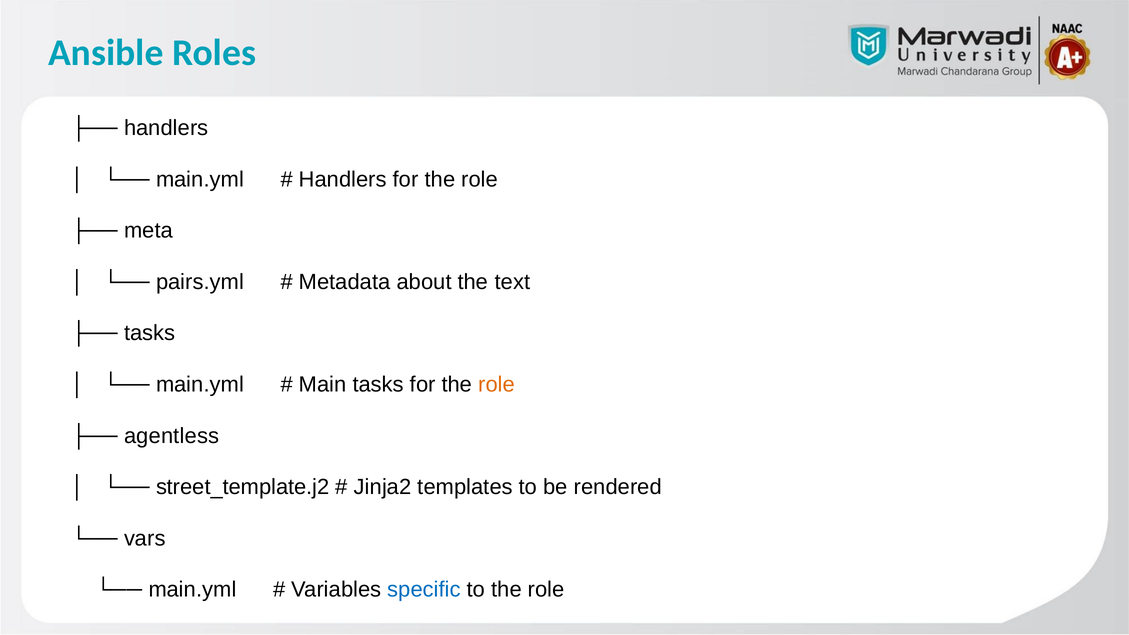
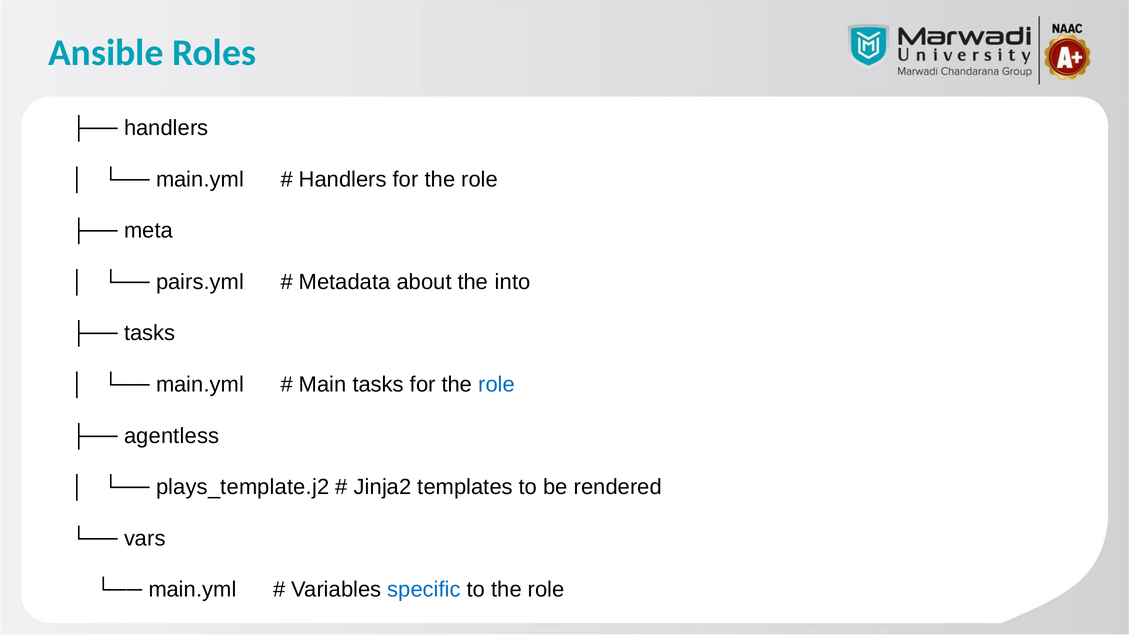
text: text -> into
role at (497, 385) colour: orange -> blue
street_template.j2: street_template.j2 -> plays_template.j2
